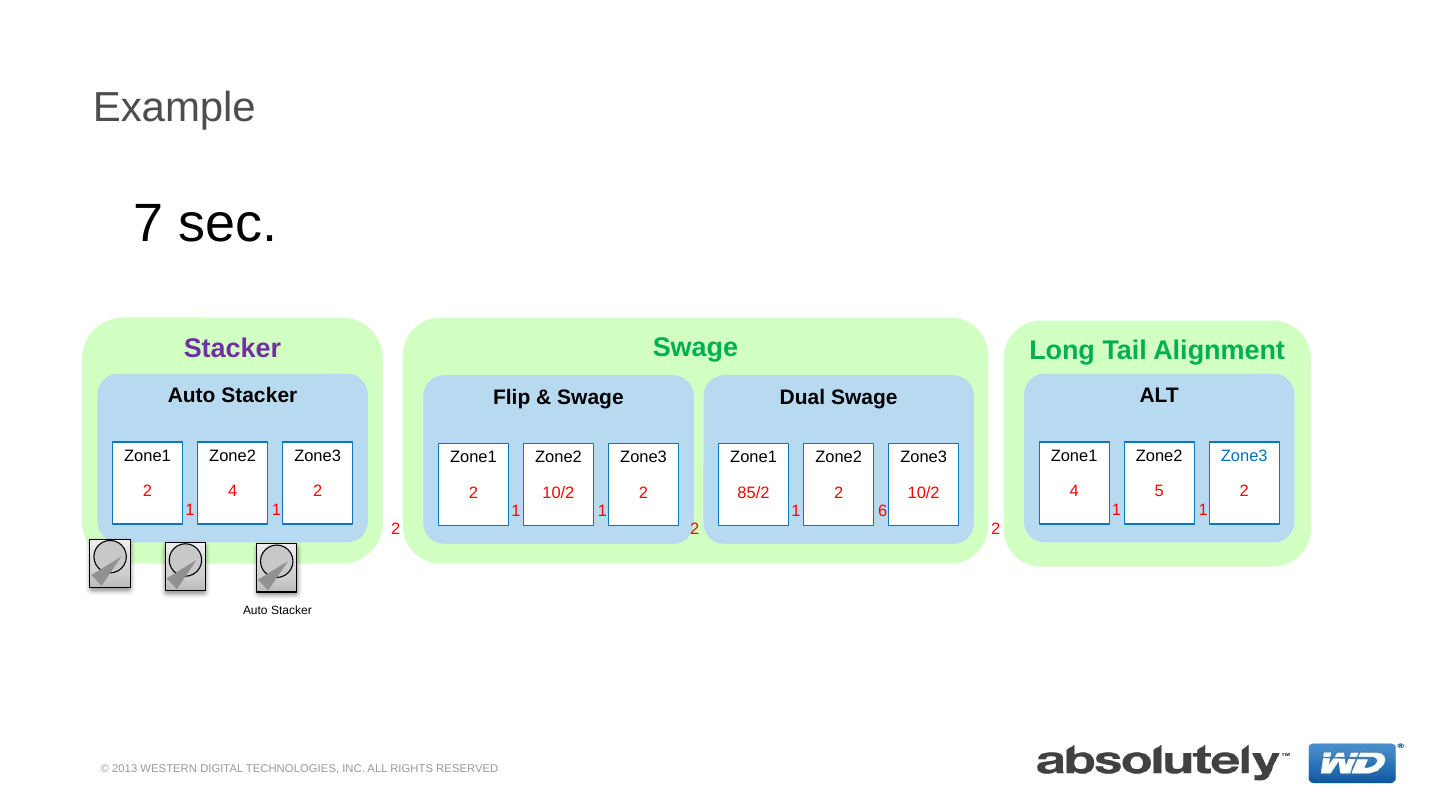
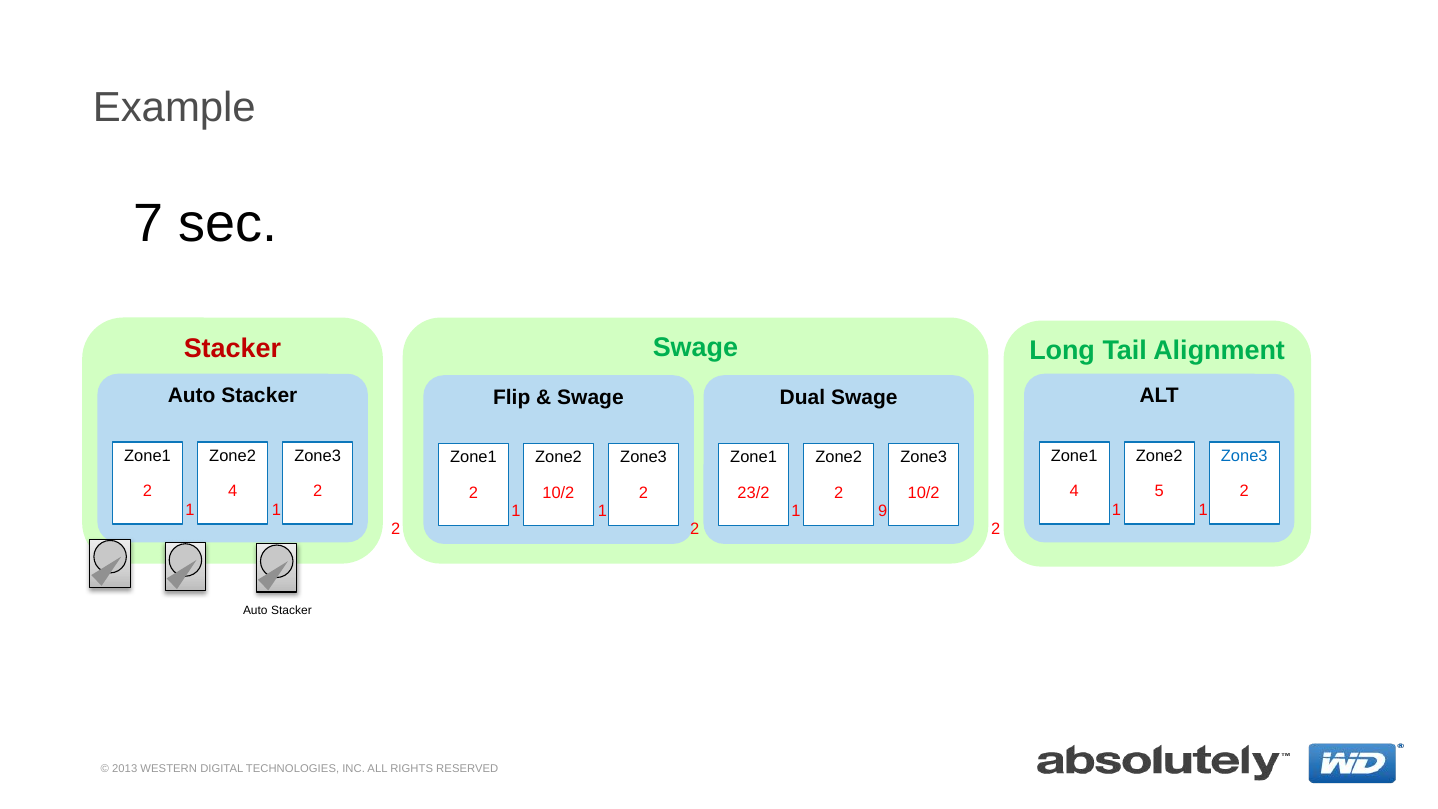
Stacker at (232, 349) colour: purple -> red
85/2: 85/2 -> 23/2
6: 6 -> 9
